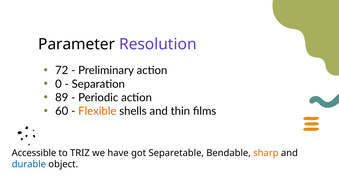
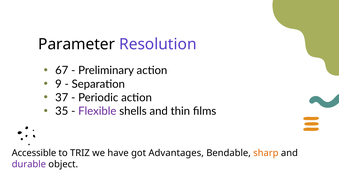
72: 72 -> 67
0: 0 -> 9
89: 89 -> 37
60: 60 -> 35
Flexible colour: orange -> purple
Separetable: Separetable -> Advantages
durable colour: blue -> purple
